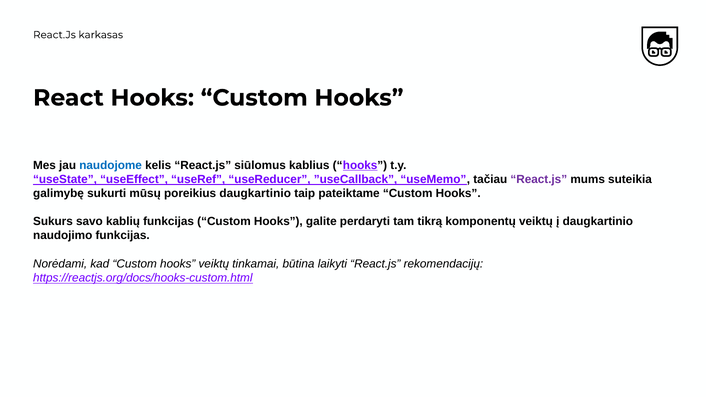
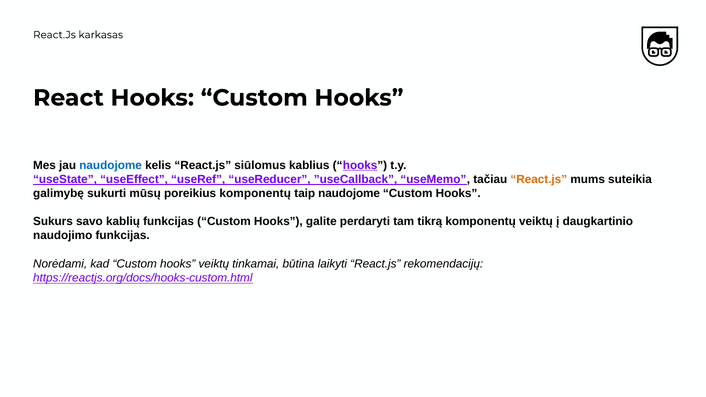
React.js at (539, 179) colour: purple -> orange
poreikius daugkartinio: daugkartinio -> komponentų
taip pateiktame: pateiktame -> naudojome
